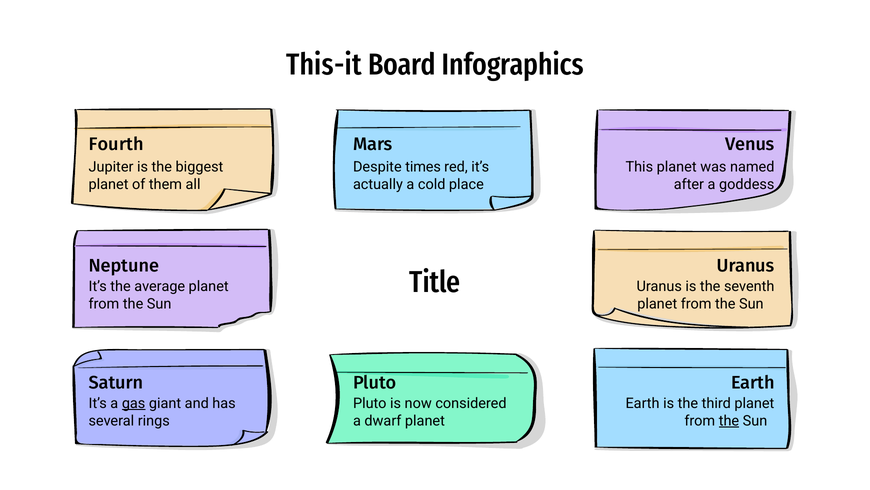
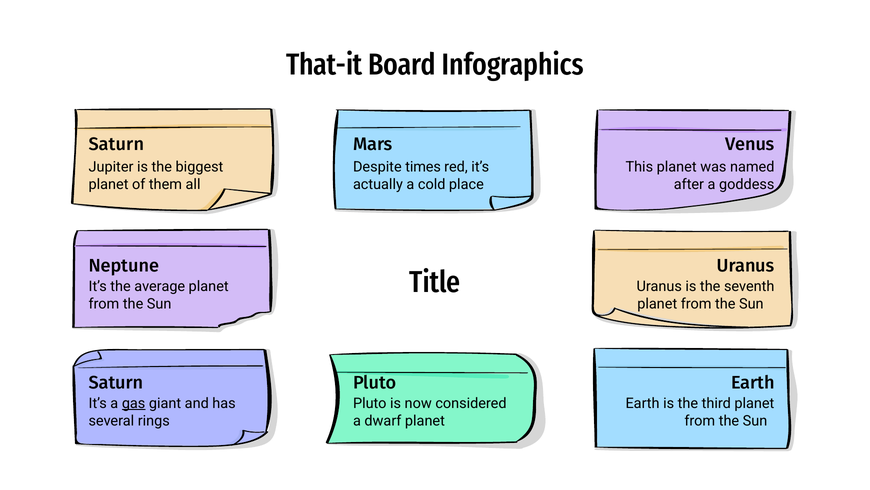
This-it: This-it -> That-it
Fourth at (116, 144): Fourth -> Saturn
the at (729, 420) underline: present -> none
